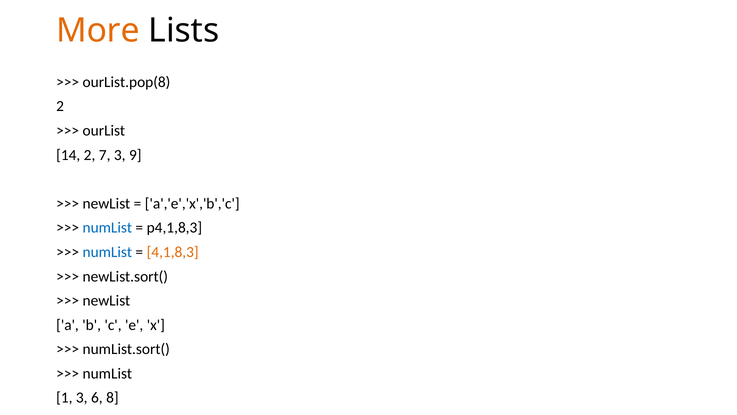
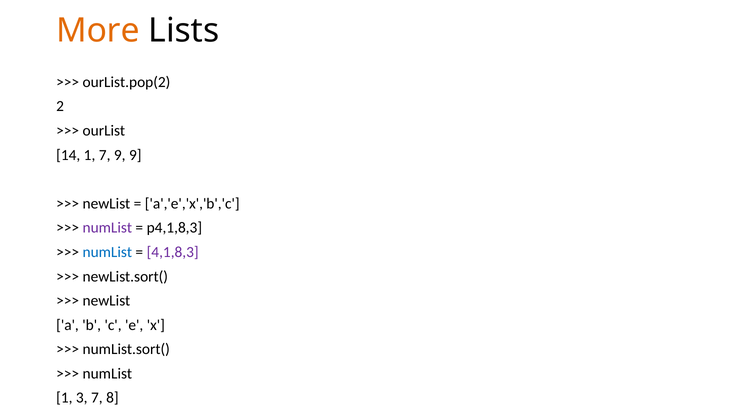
ourList.pop(8: ourList.pop(8 -> ourList.pop(2
14 2: 2 -> 1
7 3: 3 -> 9
numList at (107, 228) colour: blue -> purple
4,1,8,3 colour: orange -> purple
3 6: 6 -> 7
